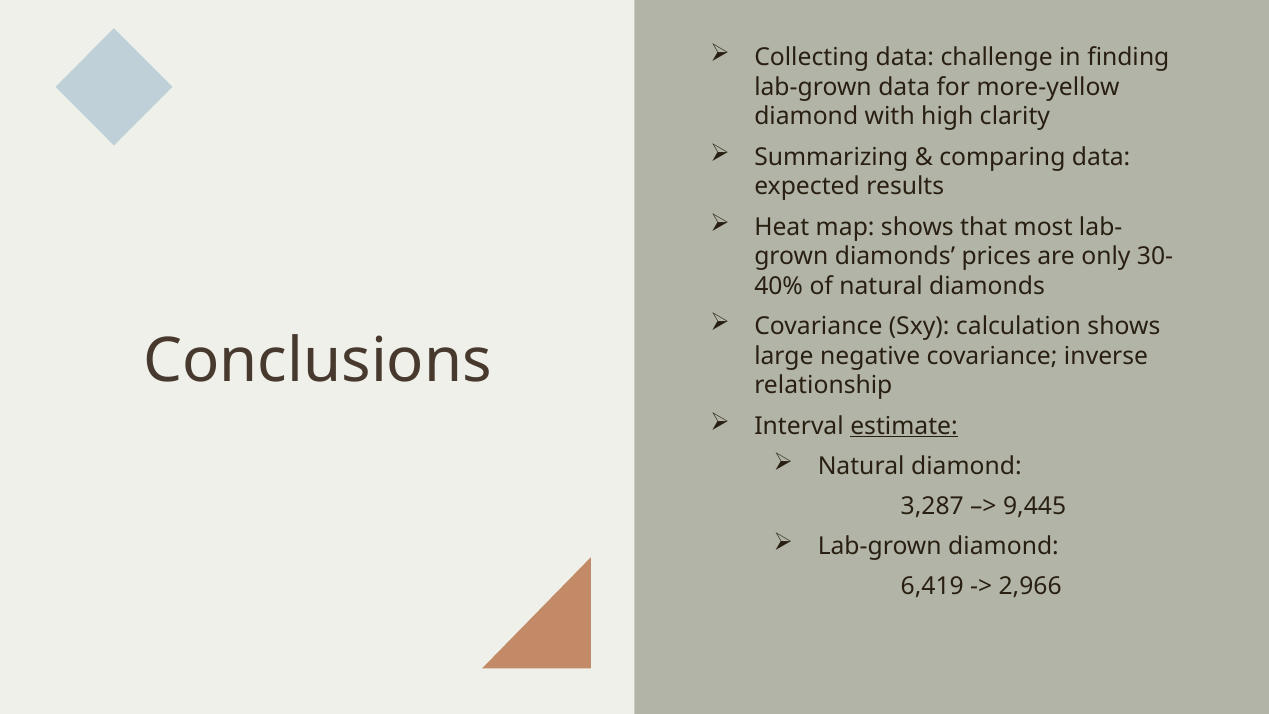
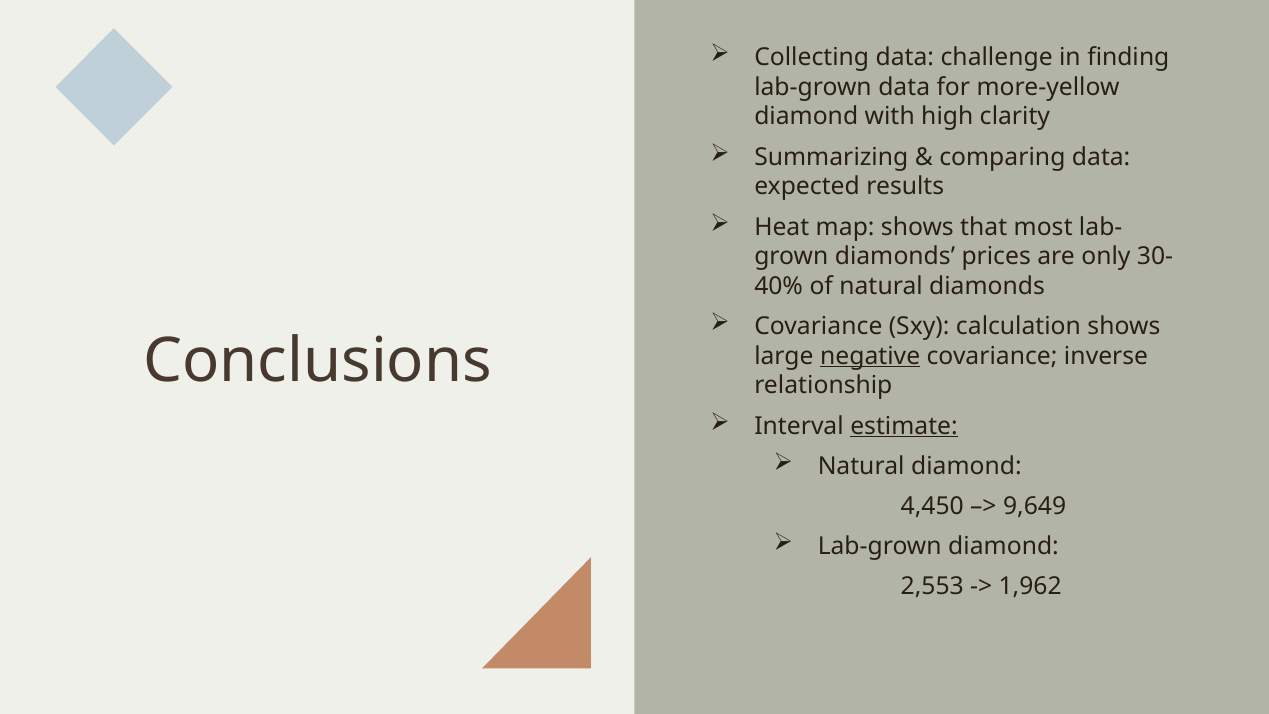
negative underline: none -> present
3,287: 3,287 -> 4,450
9,445: 9,445 -> 9,649
6,419: 6,419 -> 2,553
2,966: 2,966 -> 1,962
